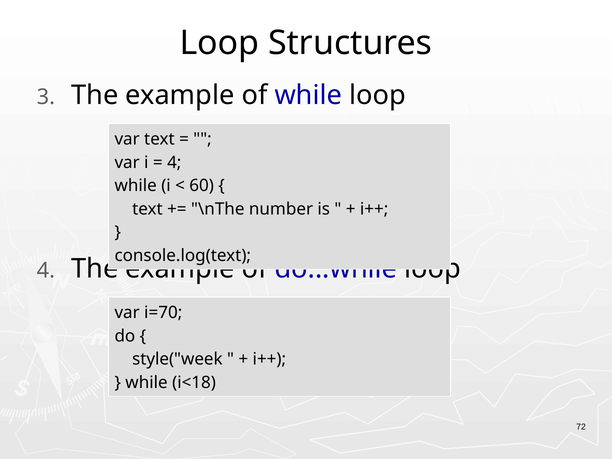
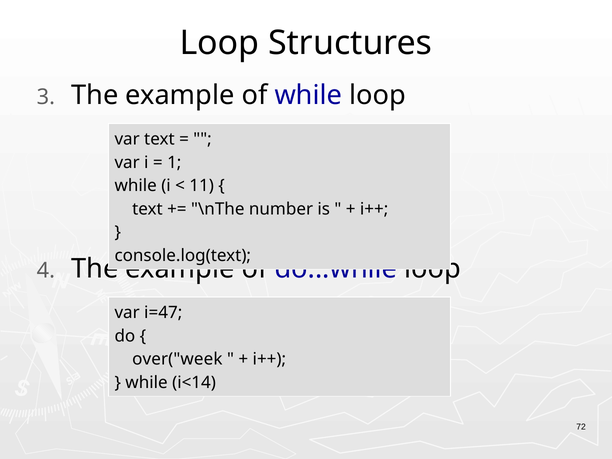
4 at (174, 162): 4 -> 1
60: 60 -> 11
i=70: i=70 -> i=47
style("week: style("week -> over("week
i<18: i<18 -> i<14
